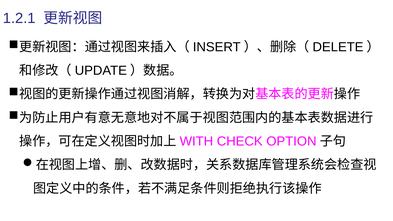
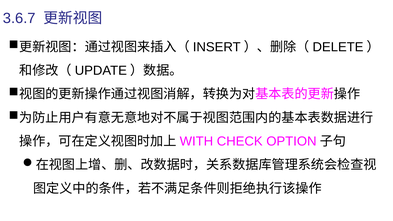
1.2.1: 1.2.1 -> 3.6.7
